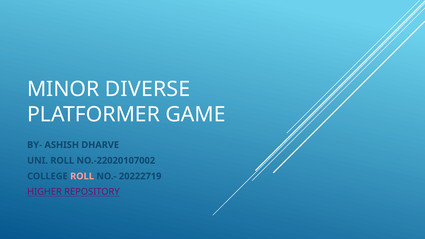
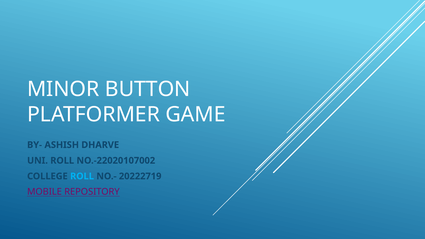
DIVERSE: DIVERSE -> BUTTON
ROLL at (82, 176) colour: pink -> light blue
HIGHER: HIGHER -> MOBILE
